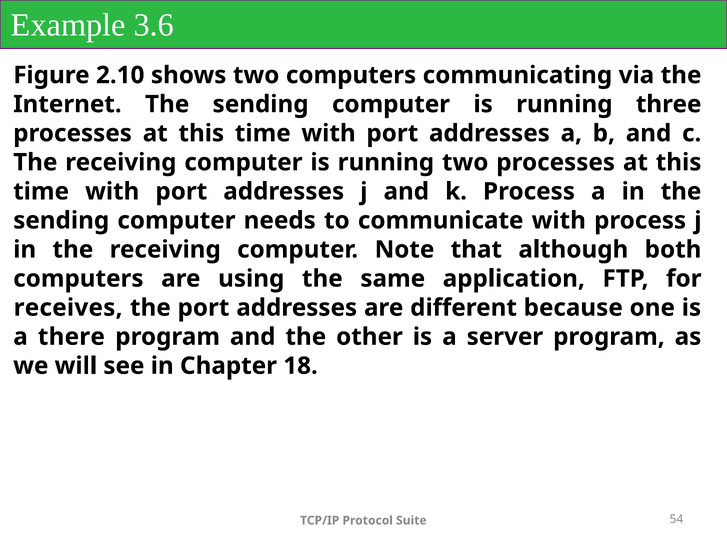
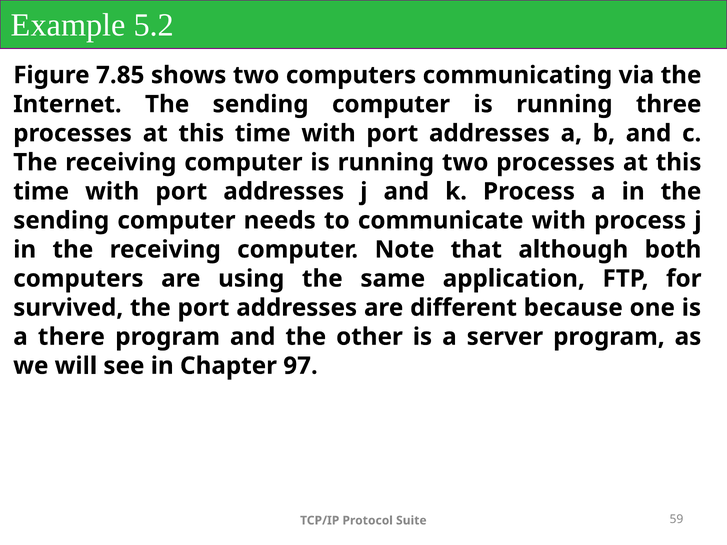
3.6: 3.6 -> 5.2
2.10: 2.10 -> 7.85
receives: receives -> survived
18: 18 -> 97
54: 54 -> 59
